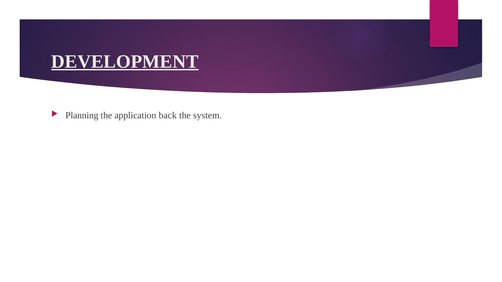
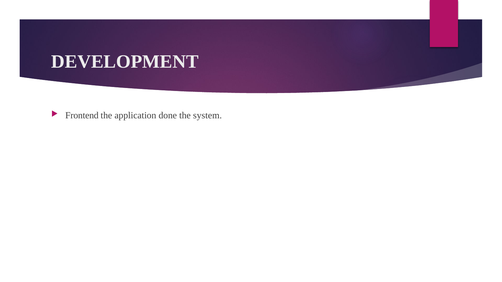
DEVELOPMENT underline: present -> none
Planning: Planning -> Frontend
back: back -> done
